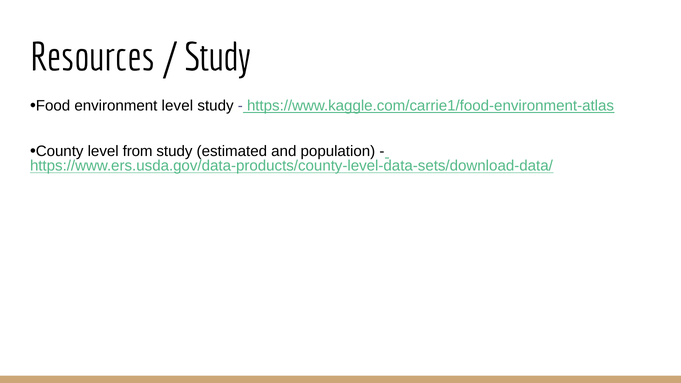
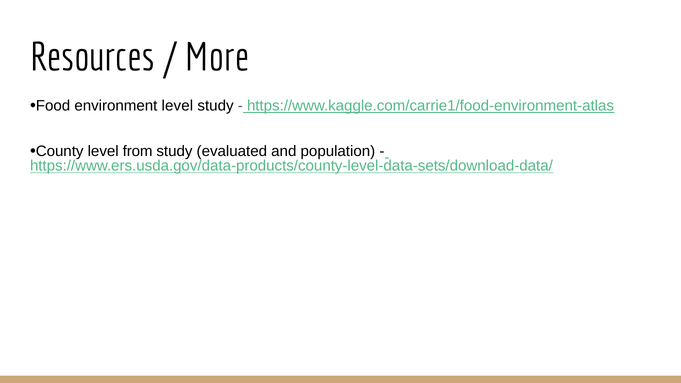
Study at (218, 58): Study -> More
estimated: estimated -> evaluated
